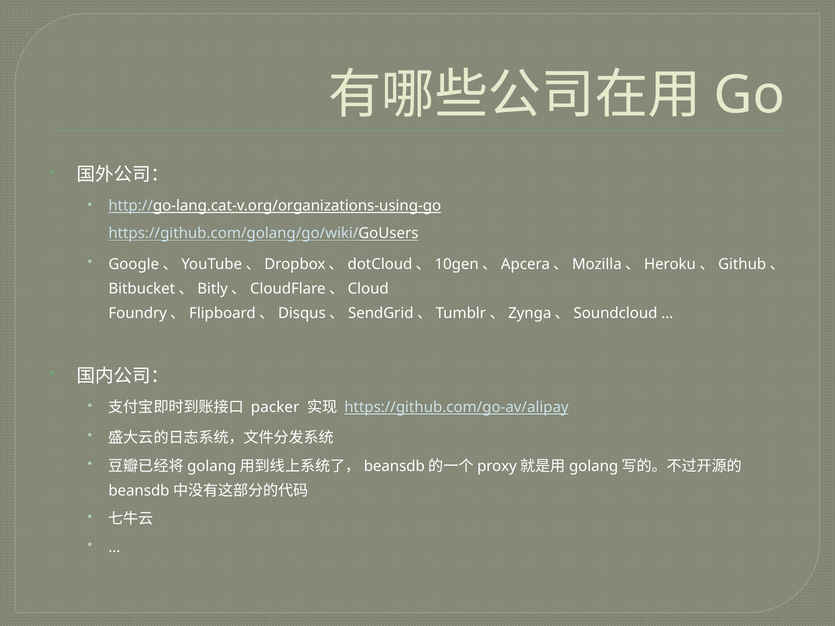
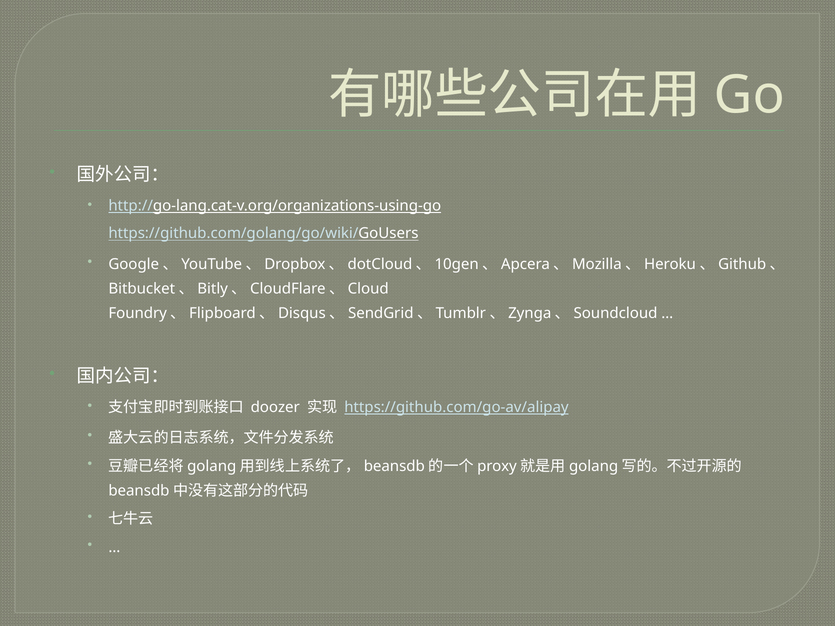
packer: packer -> doozer
